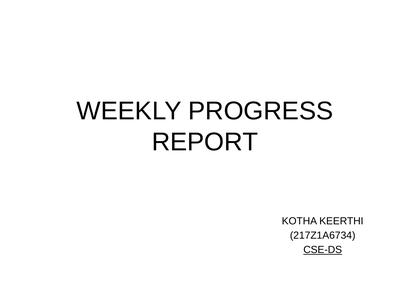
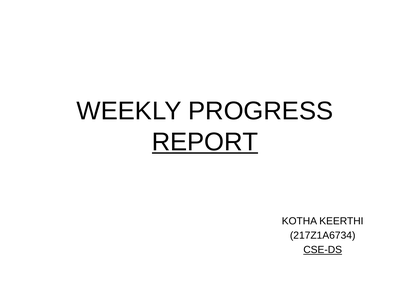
REPORT underline: none -> present
